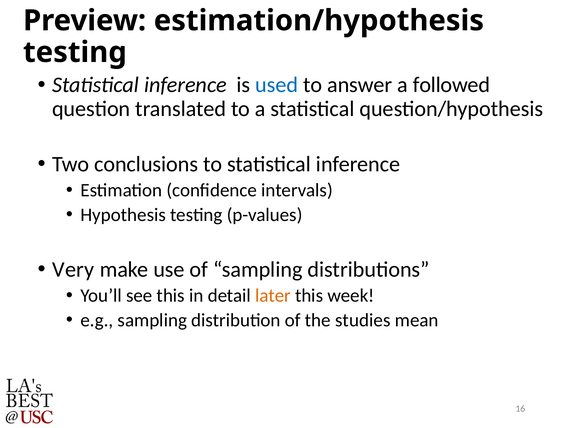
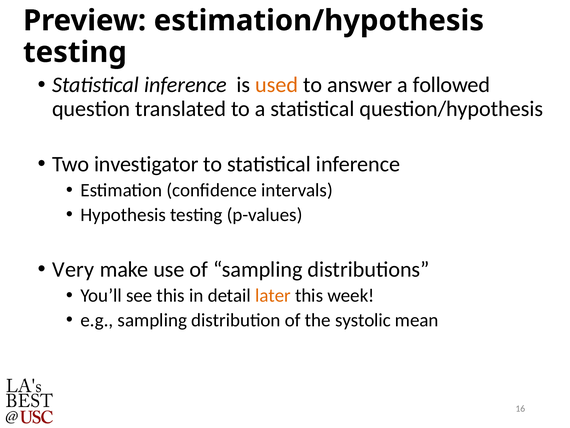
used colour: blue -> orange
conclusions: conclusions -> investigator
studies: studies -> systolic
